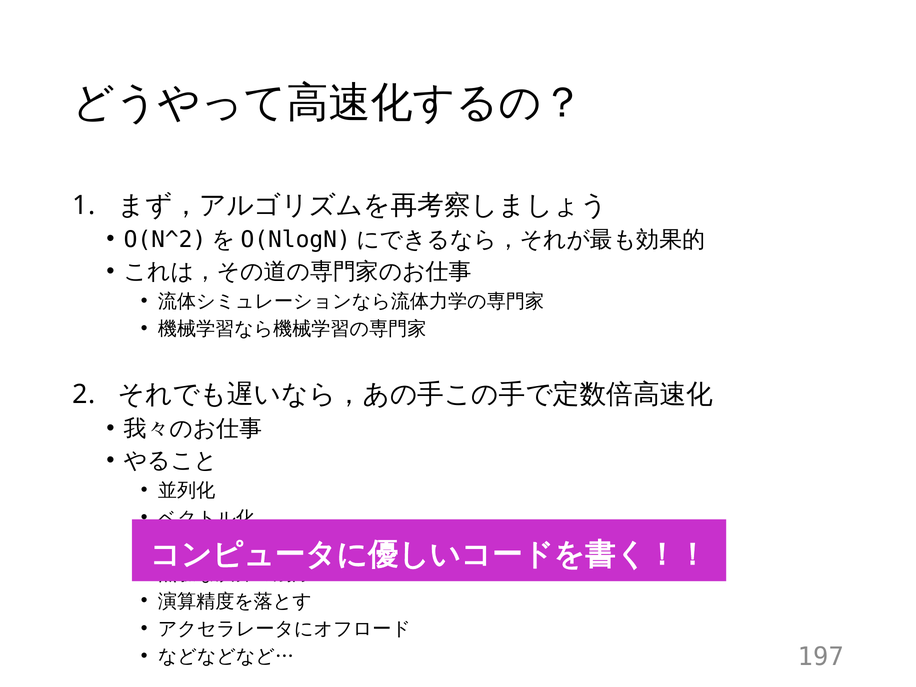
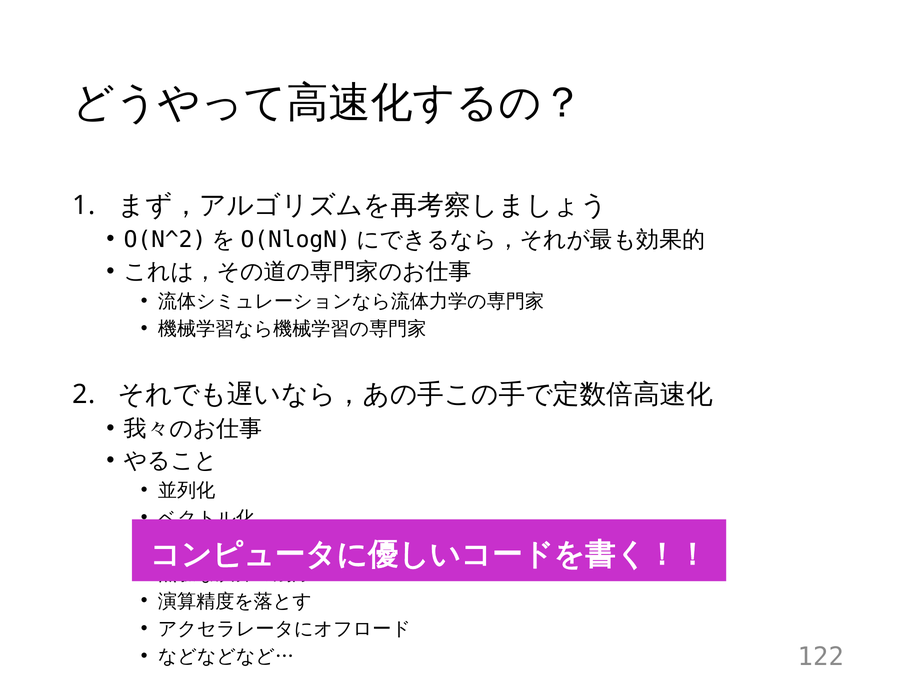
197: 197 -> 122
